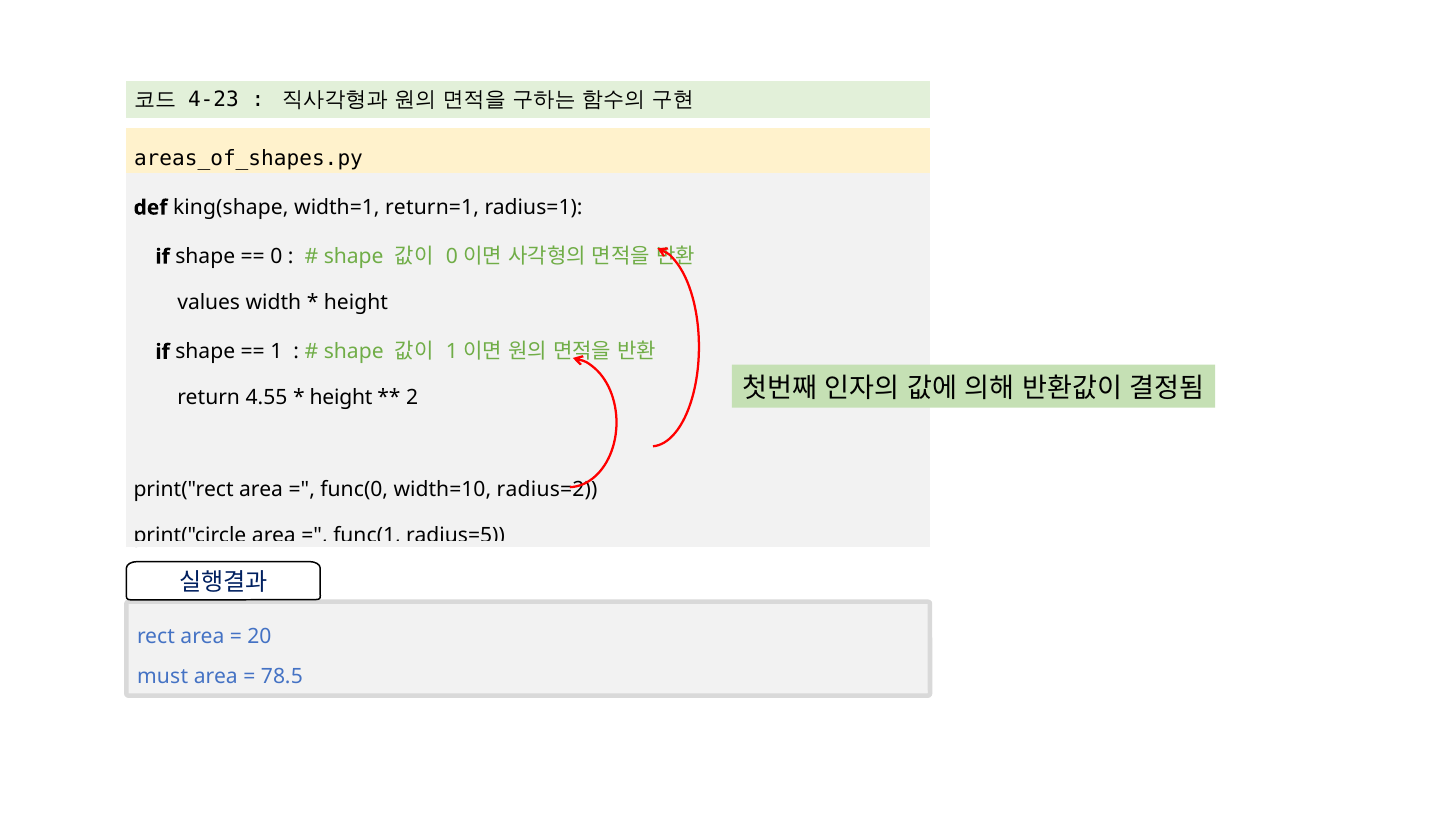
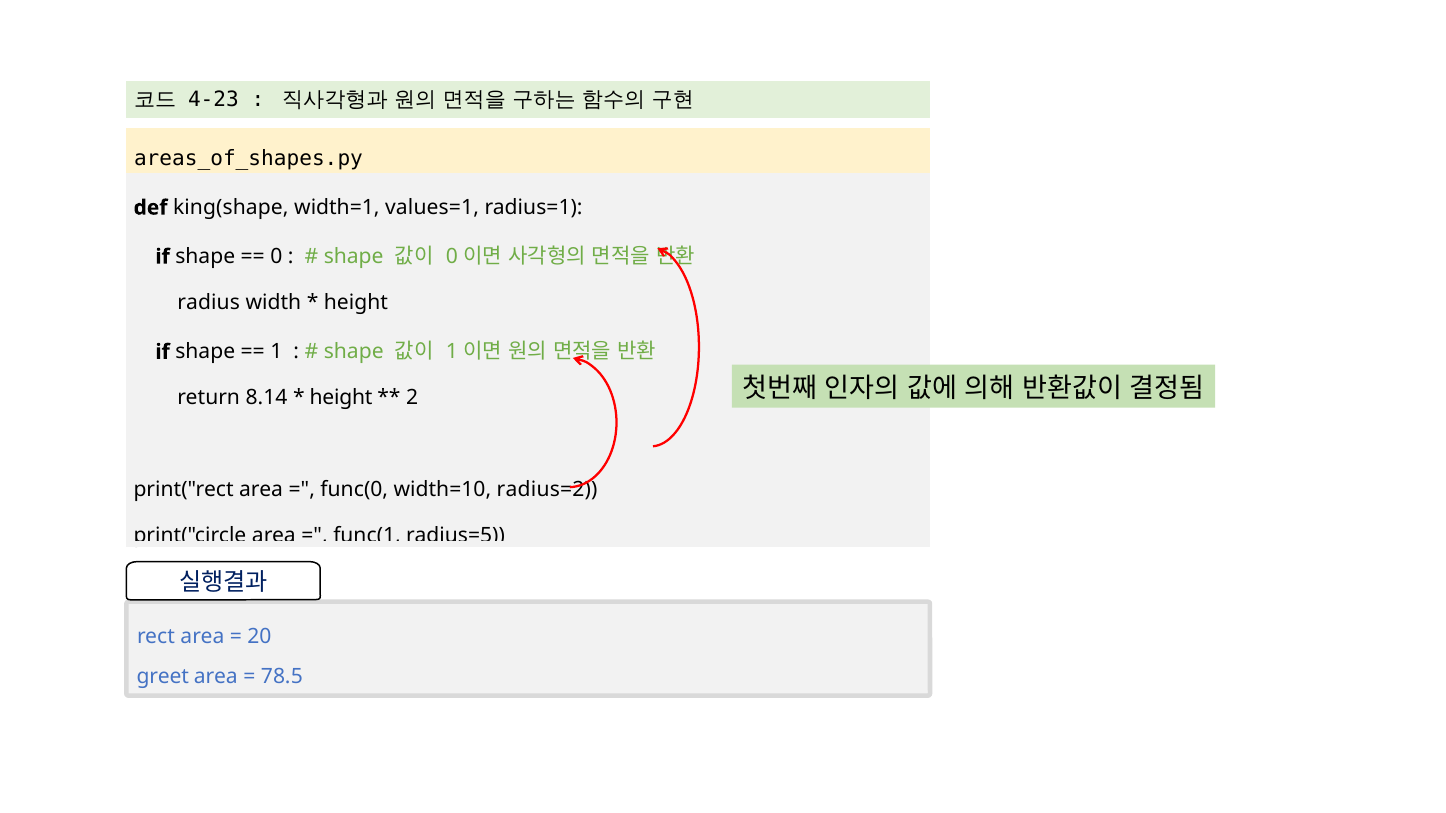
return=1: return=1 -> values=1
values: values -> radius
4.55: 4.55 -> 8.14
must: must -> greet
